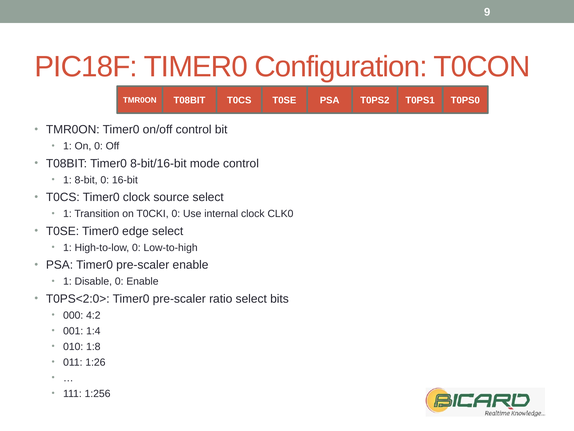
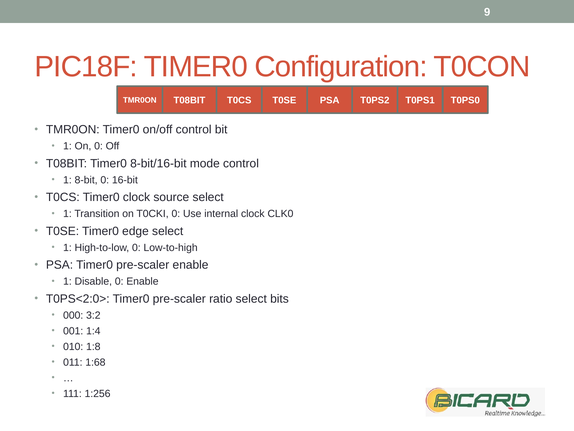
4:2: 4:2 -> 3:2
1:26: 1:26 -> 1:68
